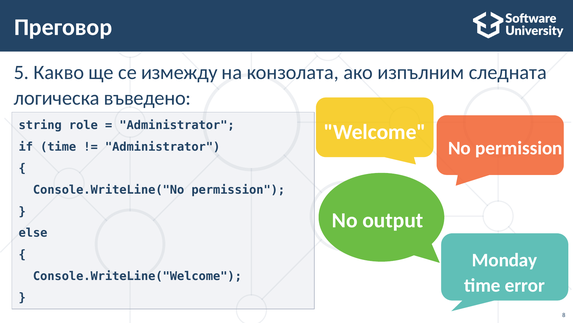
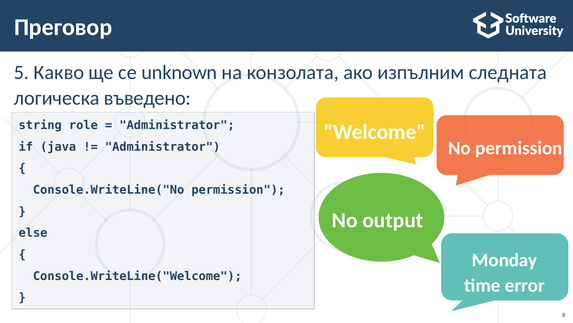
измежду: измежду -> unknown
if time: time -> java
